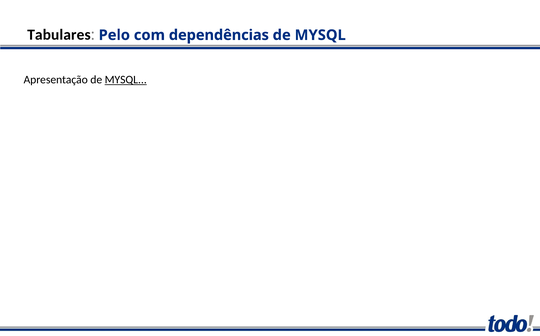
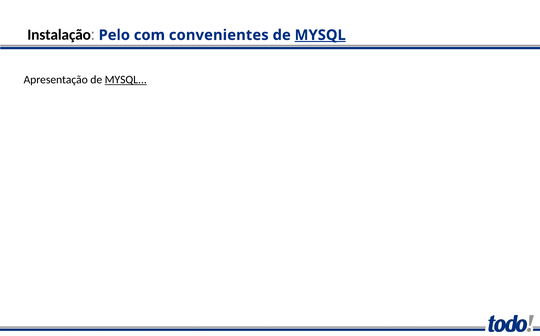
Tabulares: Tabulares -> Instalação
dependências: dependências -> convenientes
MYSQL at (320, 35) underline: none -> present
